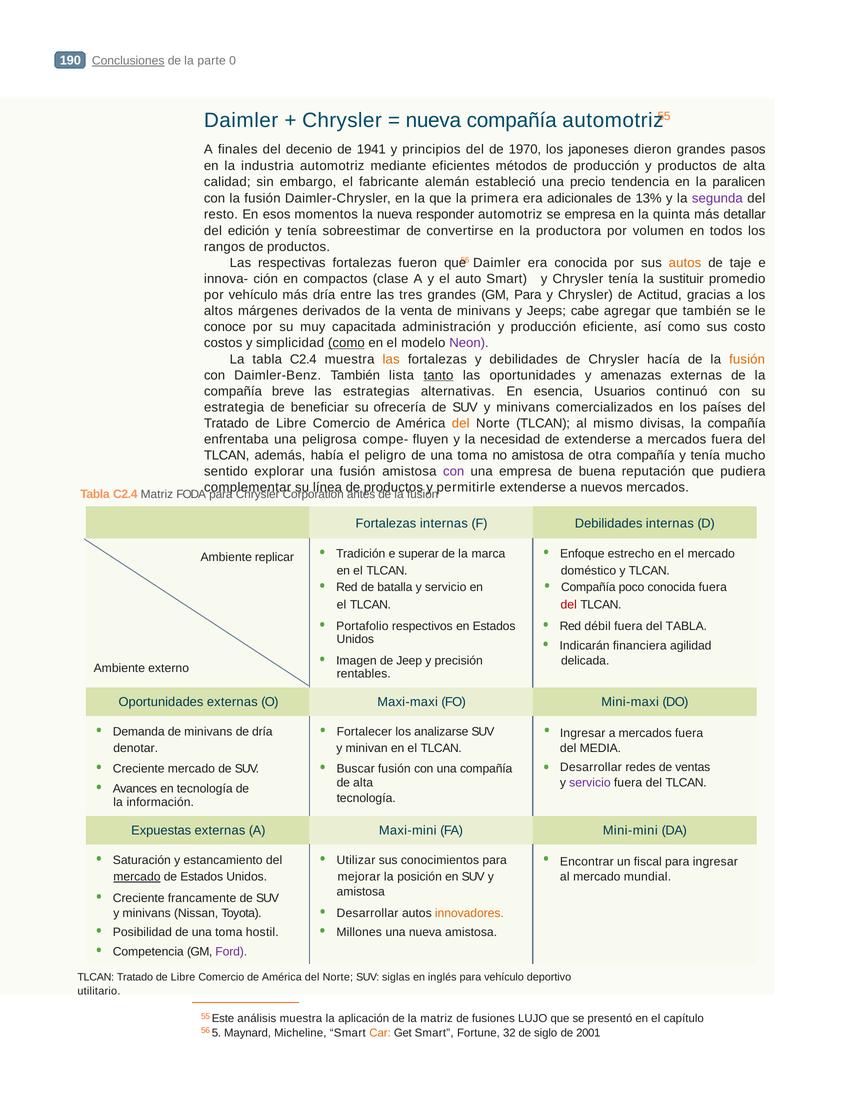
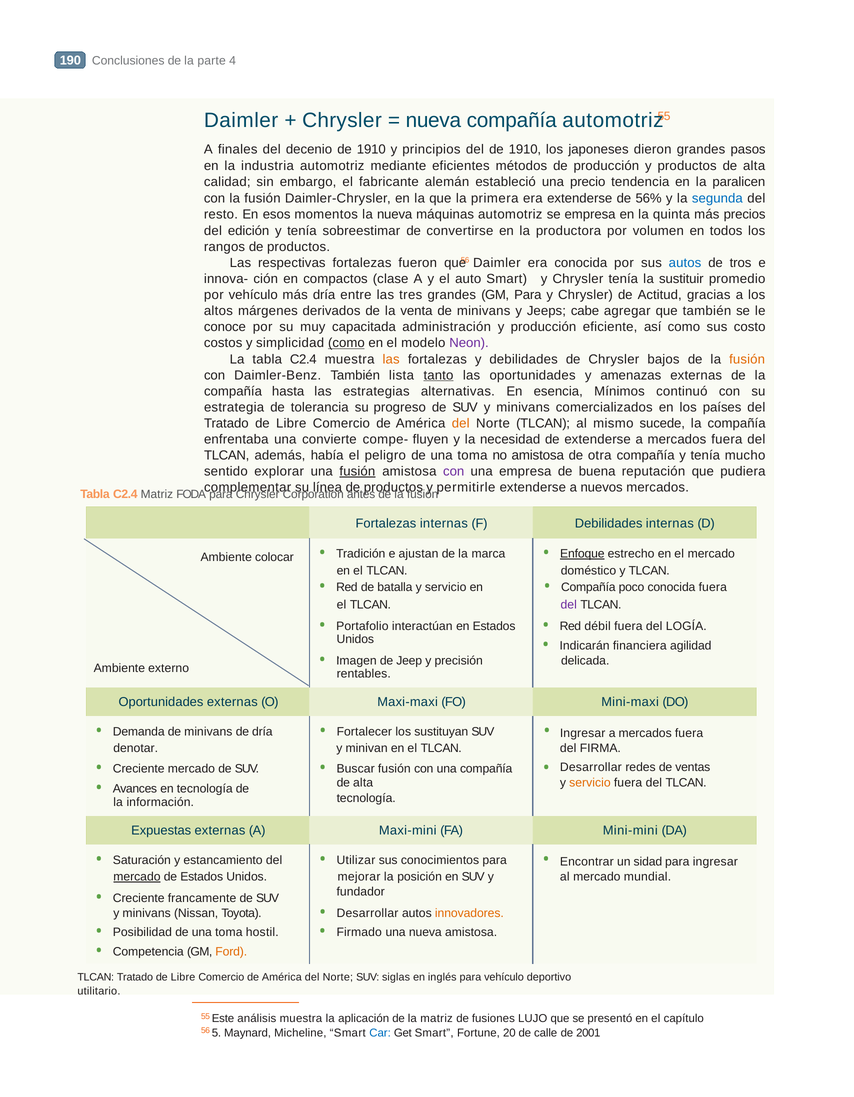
Conclusiones underline: present -> none
0: 0 -> 4
decenio de 1941: 1941 -> 1910
del de 1970: 1970 -> 1910
era adicionales: adicionales -> extenderse
13%: 13% -> 56%
segunda colour: purple -> blue
responder: responder -> máquinas
detallar: detallar -> precios
autos at (685, 263) colour: orange -> blue
taje: taje -> tros
hacía: hacía -> bajos
breve: breve -> hasta
Usuarios: Usuarios -> Mínimos
beneficiar: beneficiar -> tolerancia
ofrecería: ofrecería -> progreso
divisas: divisas -> sucede
peligrosa: peligrosa -> convierte
fusión at (357, 471) underline: none -> present
replicar: replicar -> colocar
superar: superar -> ajustan
Enfoque underline: none -> present
del at (569, 605) colour: red -> purple
respectivos: respectivos -> interactúan
del TABLA: TABLA -> LOGÍA
analizarse: analizarse -> sustituyan
MEDIA: MEDIA -> FIRMA
servicio at (590, 783) colour: purple -> orange
fiscal: fiscal -> sidad
amistosa at (361, 892): amistosa -> fundador
Millones: Millones -> Firmado
Ford colour: purple -> orange
Car colour: orange -> blue
32: 32 -> 20
siglo: siglo -> calle
